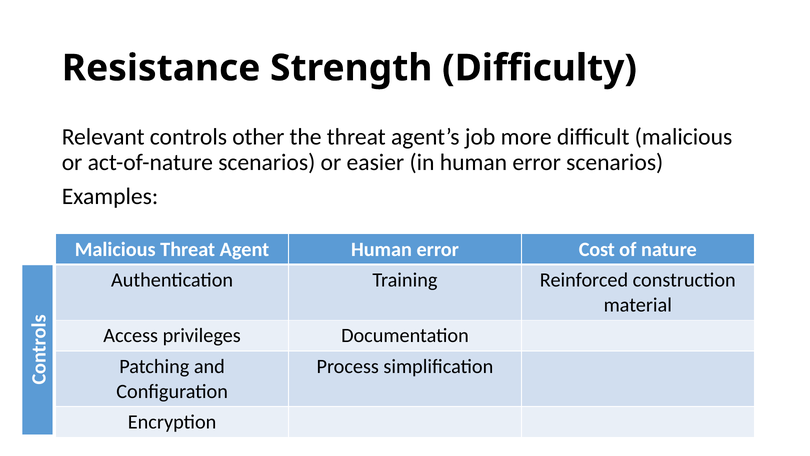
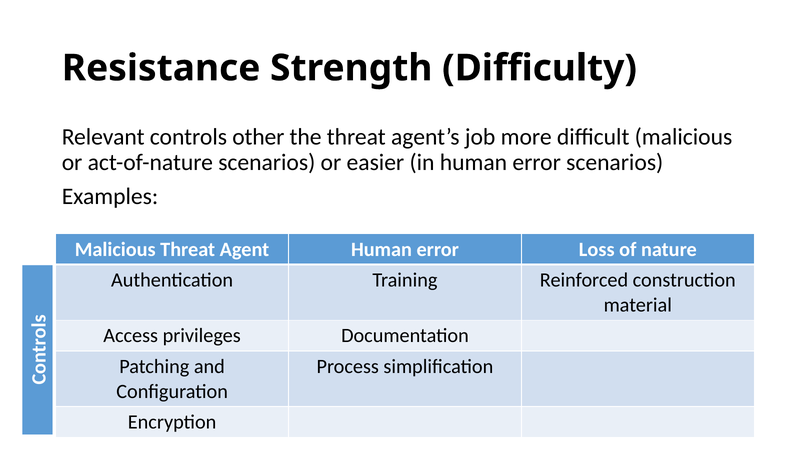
Cost: Cost -> Loss
